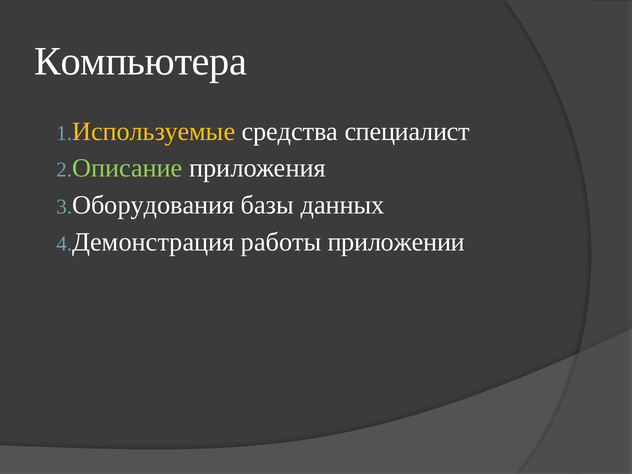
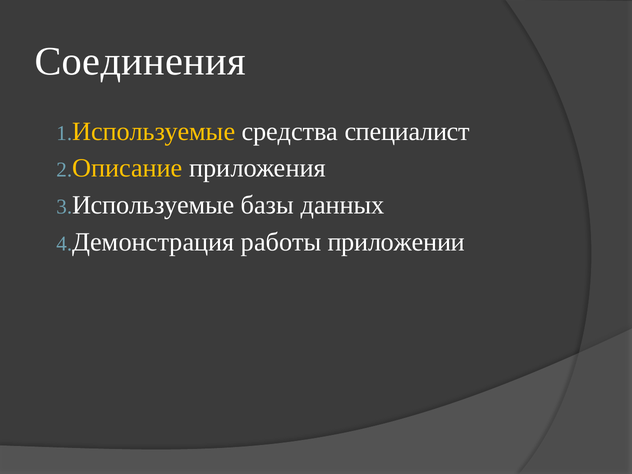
Компьютера: Компьютера -> Соединения
Описание colour: light green -> yellow
Оборудования at (153, 205): Оборудования -> Используемые
